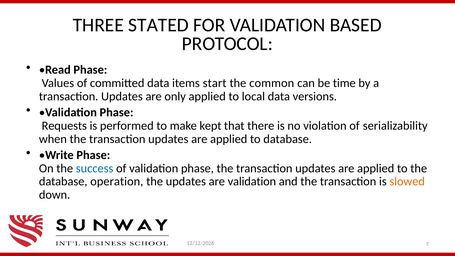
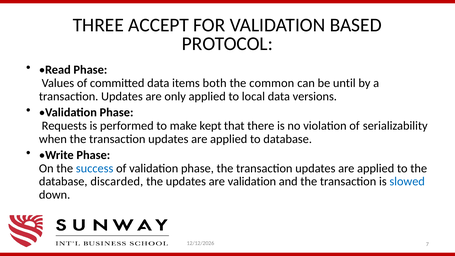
STATED: STATED -> ACCEPT
start: start -> both
time: time -> until
operation: operation -> discarded
slowed colour: orange -> blue
